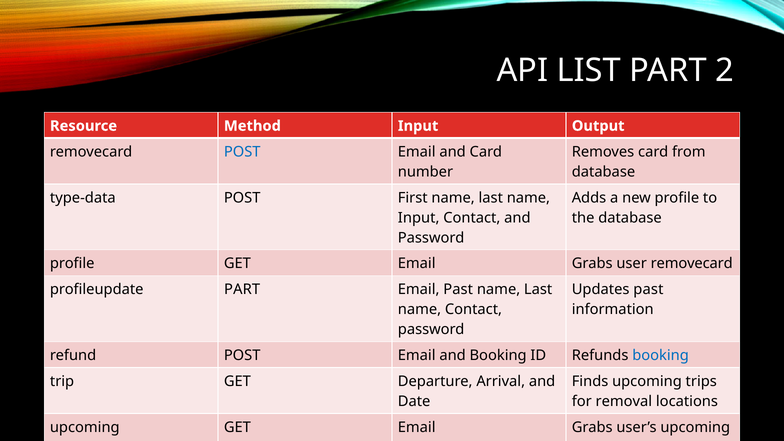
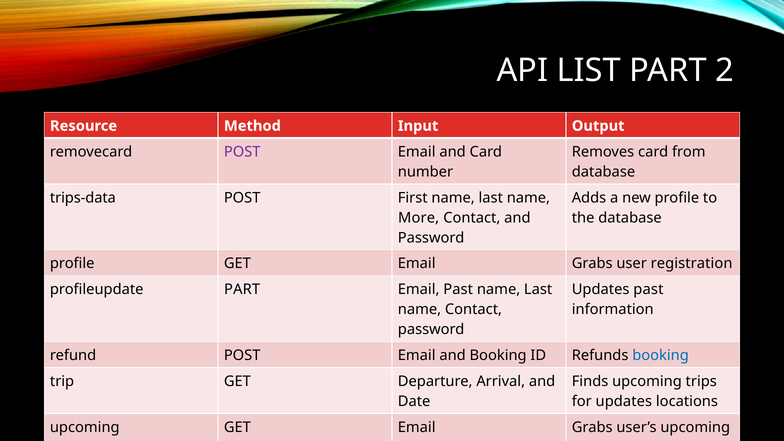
POST at (242, 152) colour: blue -> purple
type-data: type-data -> trips-data
Input at (419, 218): Input -> More
user removecard: removecard -> registration
for removal: removal -> updates
